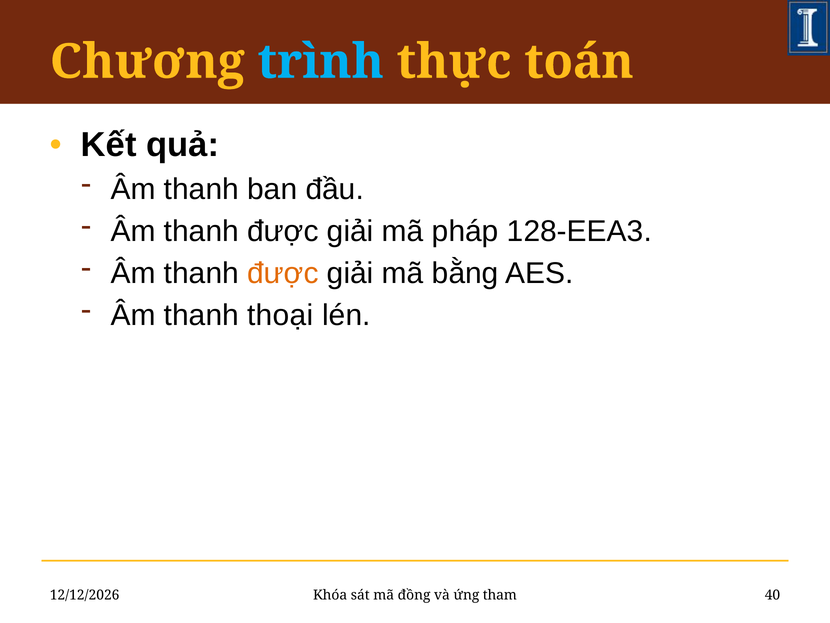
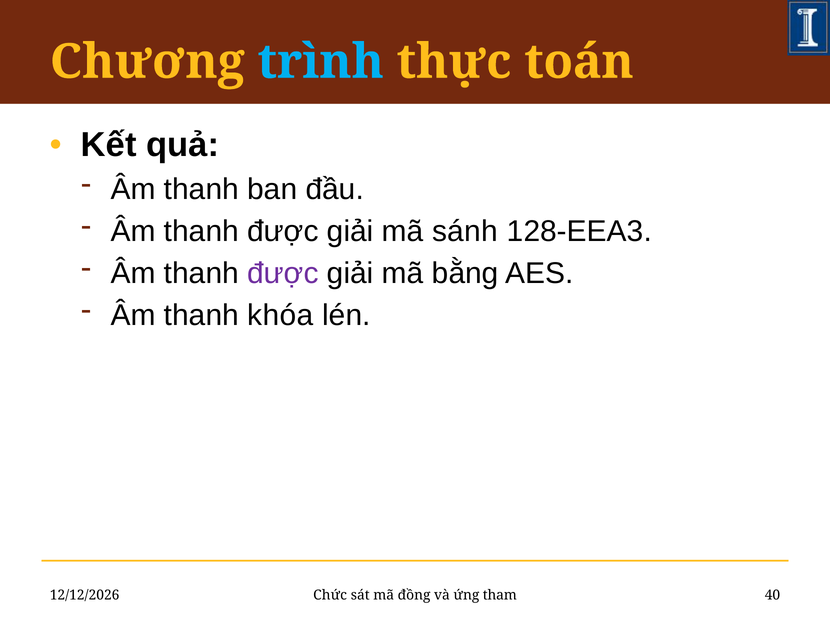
pháp: pháp -> sánh
được at (283, 273) colour: orange -> purple
thoại: thoại -> khóa
Khóa: Khóa -> Chức
